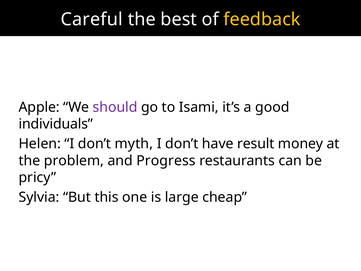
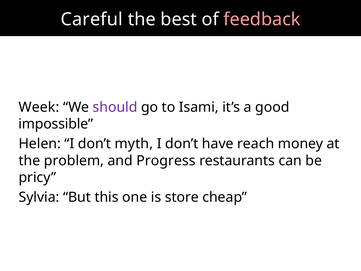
feedback colour: yellow -> pink
Apple: Apple -> Week
individuals: individuals -> impossible
result: result -> reach
large: large -> store
